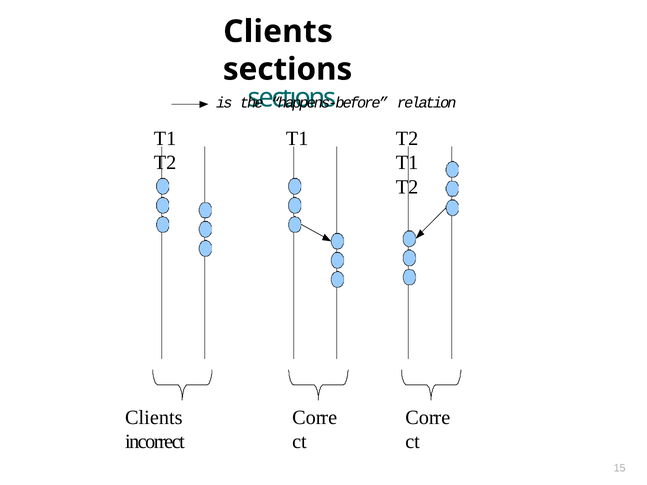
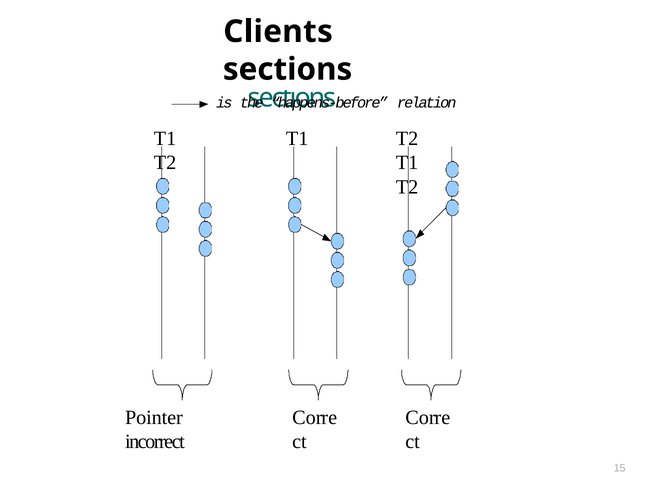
Clients at (154, 418): Clients -> Pointer
